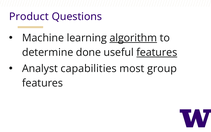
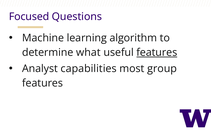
Product: Product -> Focused
algorithm underline: present -> none
done: done -> what
